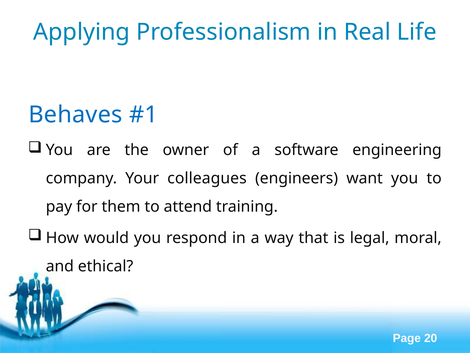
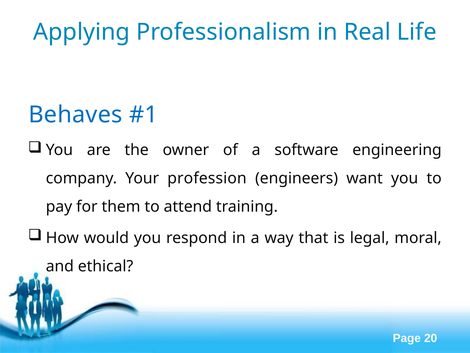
colleagues: colleagues -> profession
